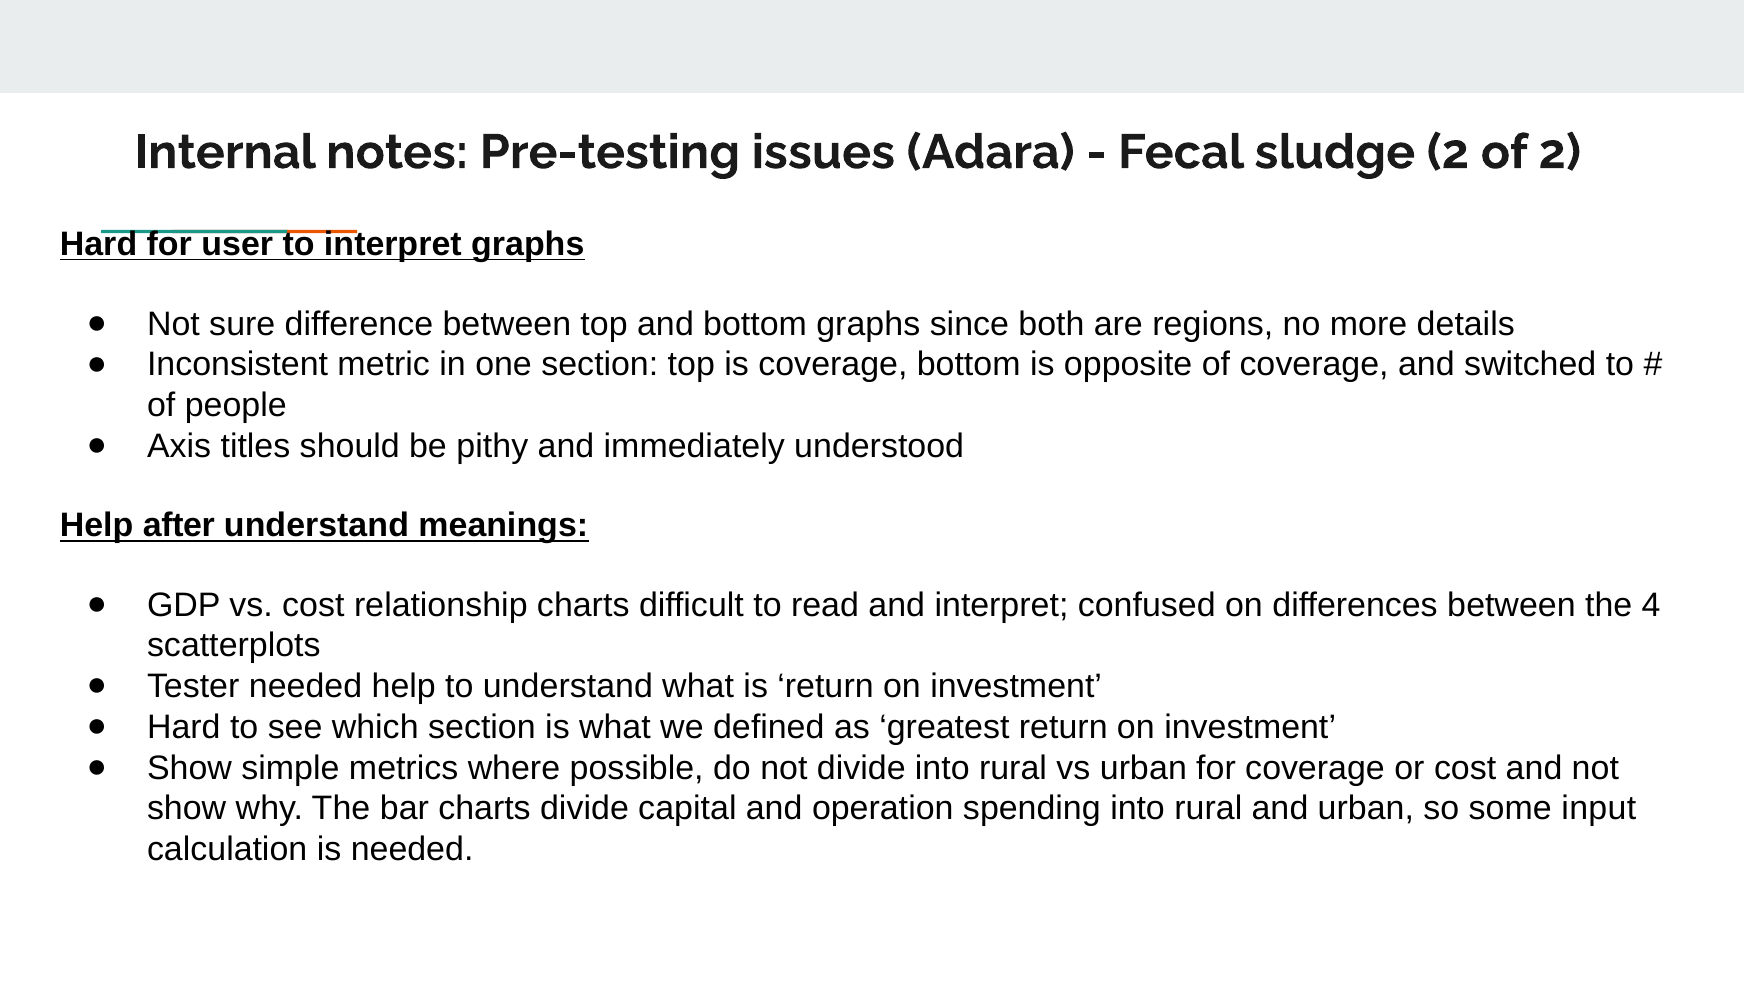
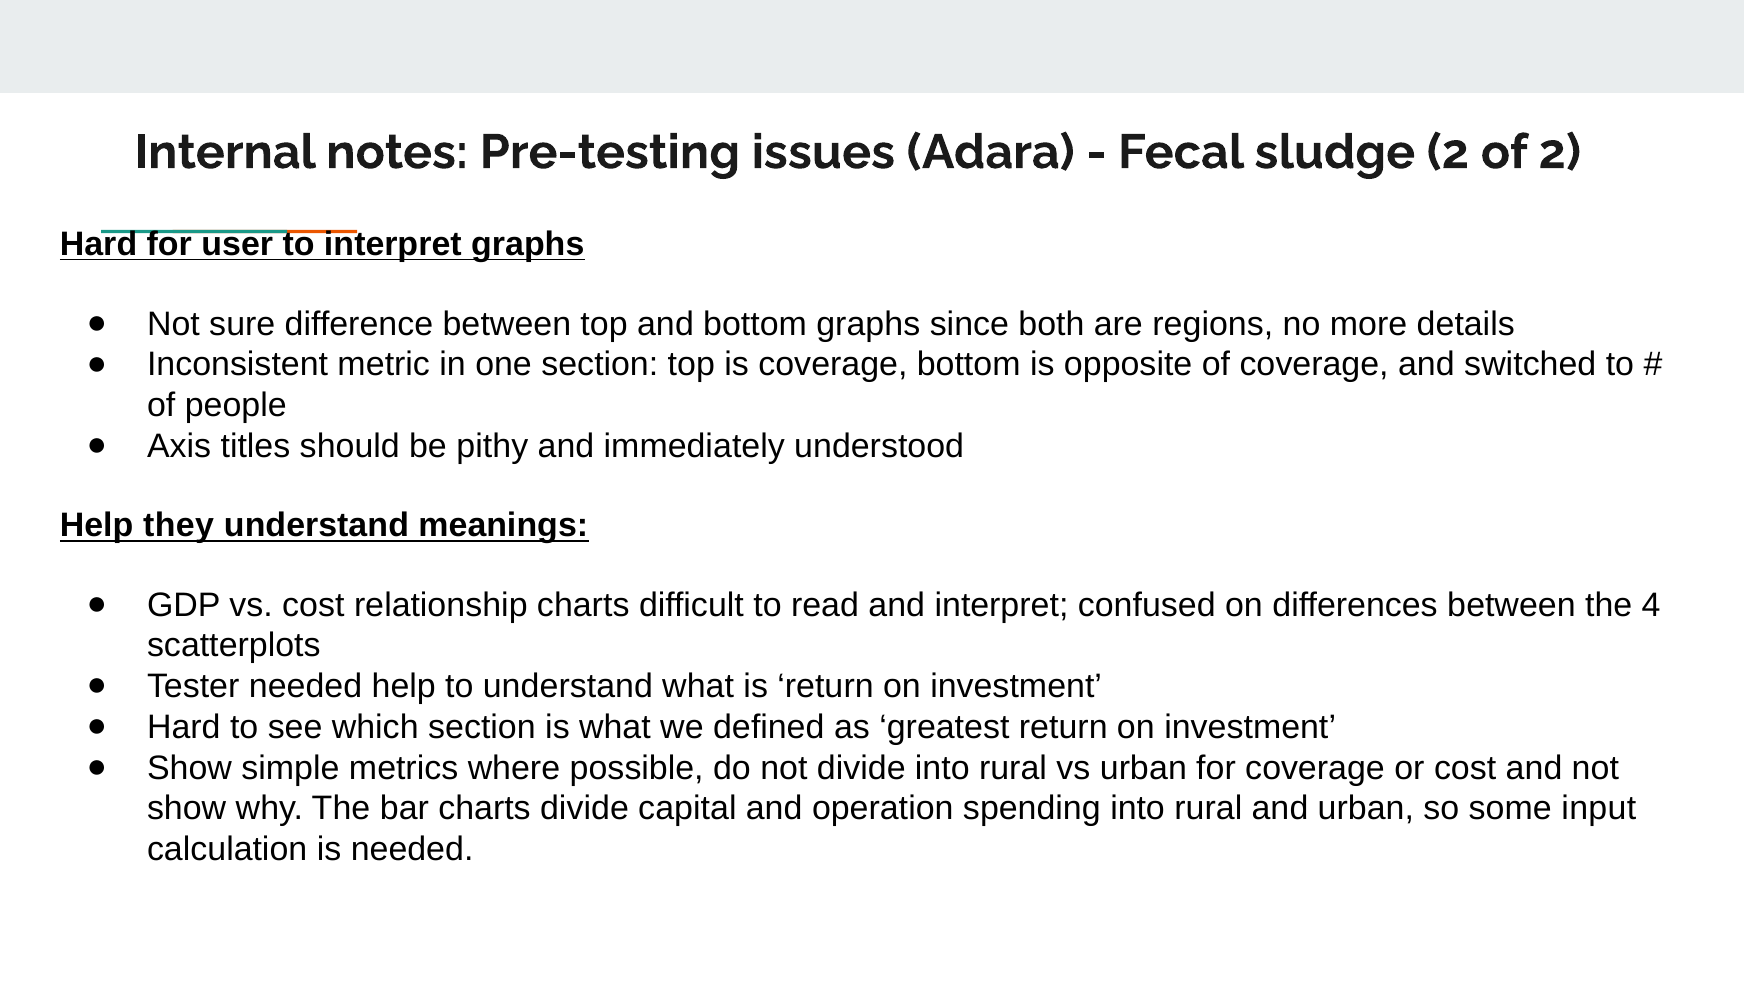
after: after -> they
